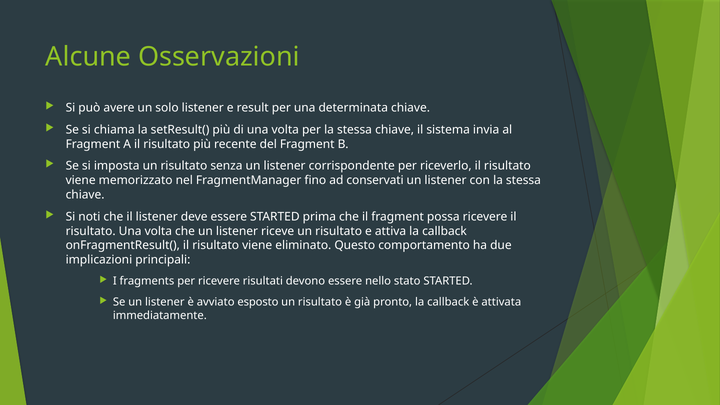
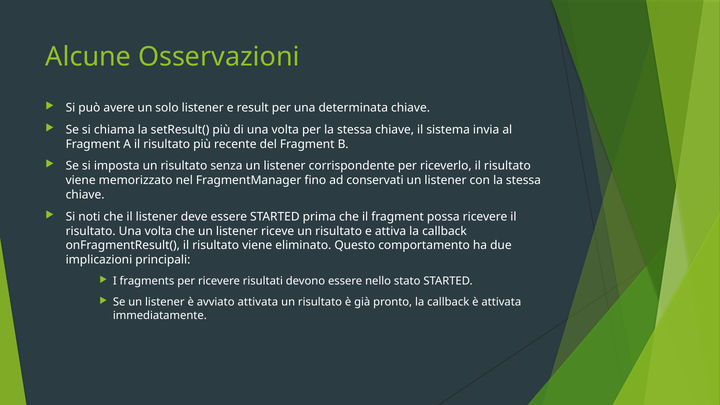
avviato esposto: esposto -> attivata
